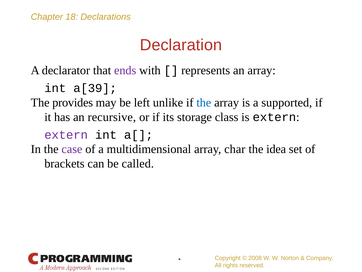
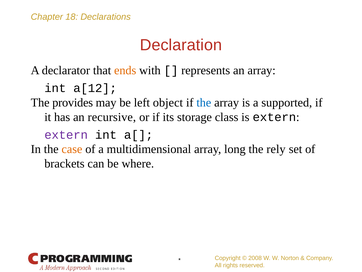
ends colour: purple -> orange
a[39: a[39 -> a[12
unlike: unlike -> object
case colour: purple -> orange
char: char -> long
idea: idea -> rely
called: called -> where
